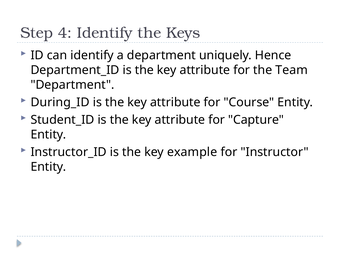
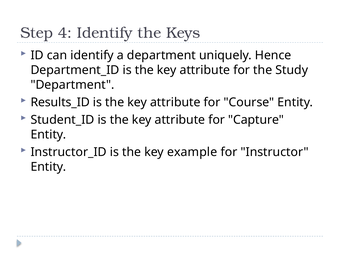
Team: Team -> Study
During_ID: During_ID -> Results_ID
